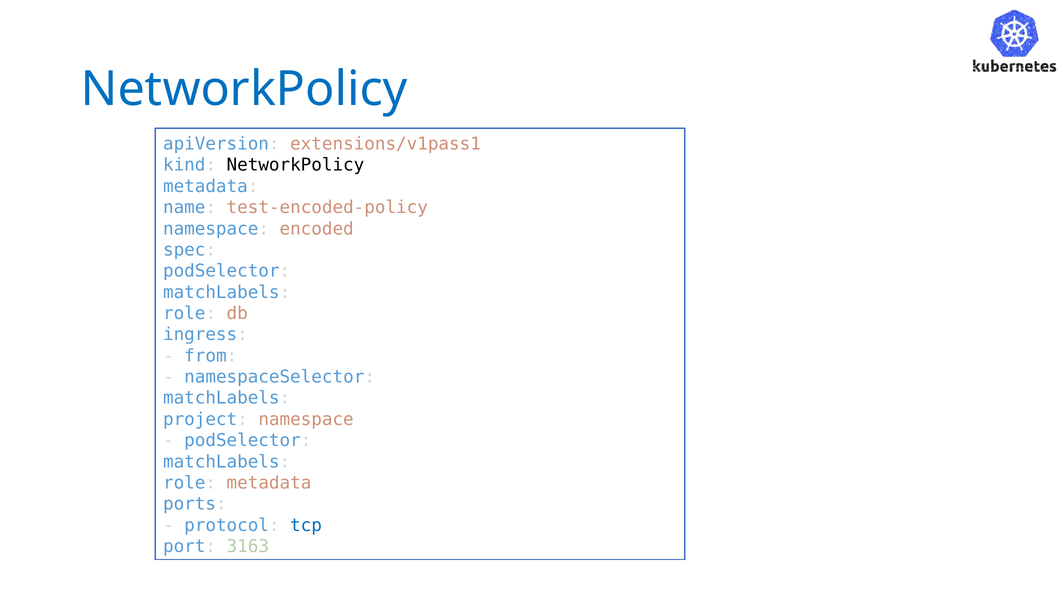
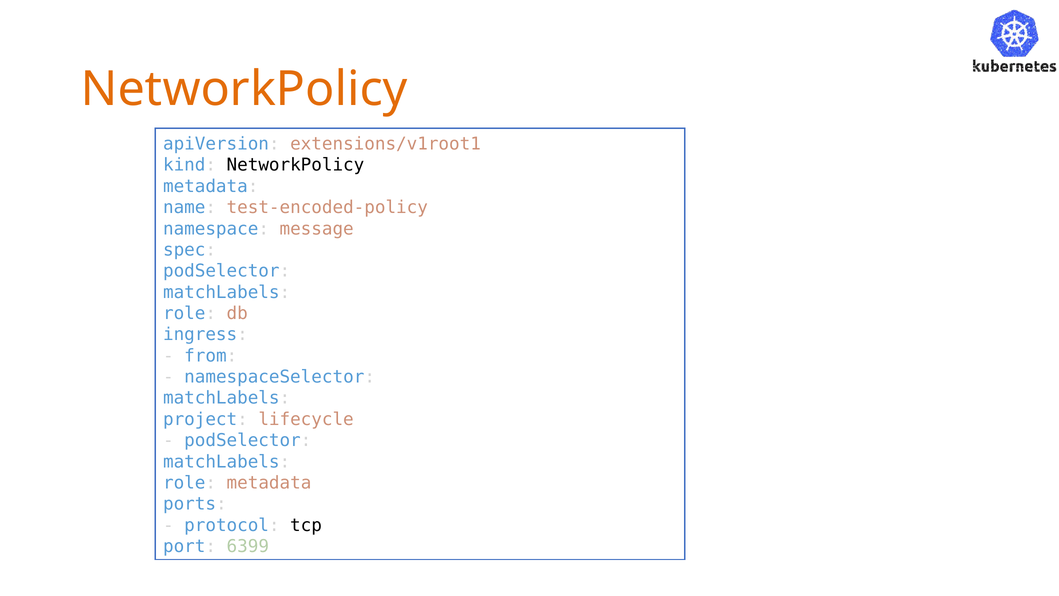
NetworkPolicy at (244, 89) colour: blue -> orange
extensions/v1pass1: extensions/v1pass1 -> extensions/v1root1
encoded: encoded -> message
project namespace: namespace -> lifecycle
tcp colour: blue -> black
3163: 3163 -> 6399
